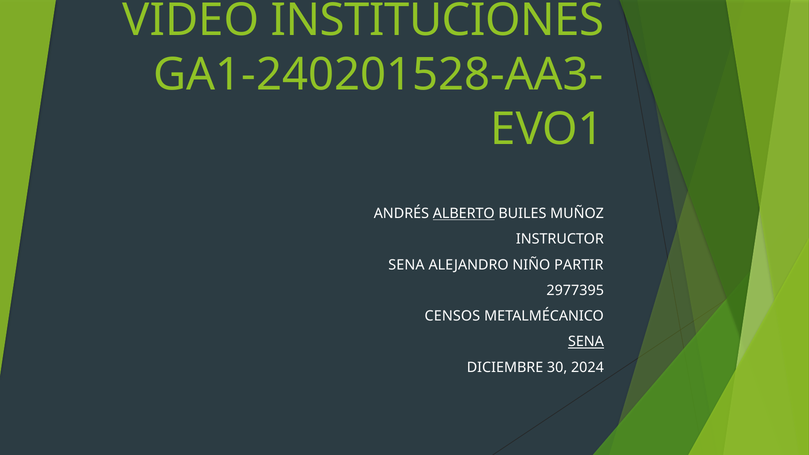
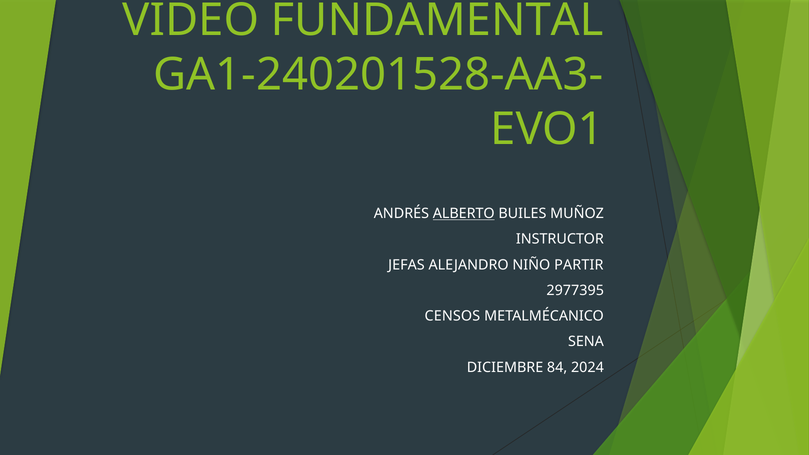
INSTITUCIONES: INSTITUCIONES -> FUNDAMENTAL
SENA at (406, 265): SENA -> JEFAS
SENA at (586, 342) underline: present -> none
30: 30 -> 84
